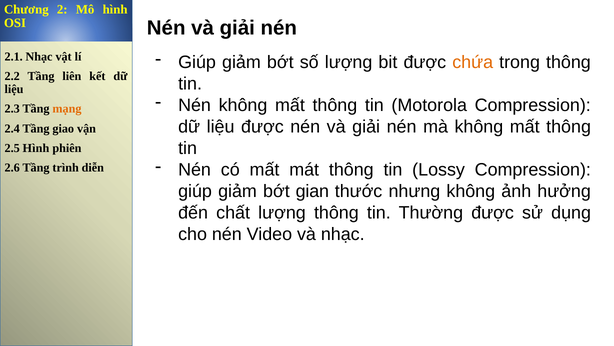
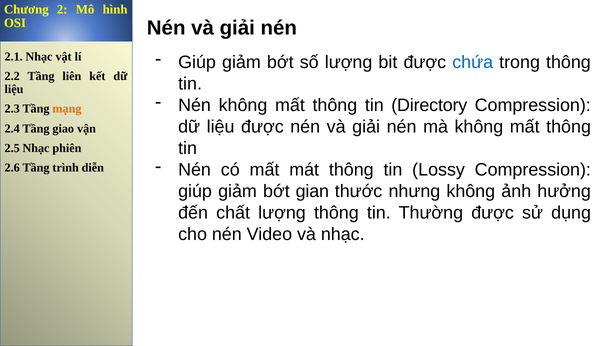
chứa colour: orange -> blue
Motorola: Motorola -> Directory
2.5 Hình: Hình -> Nhạc
